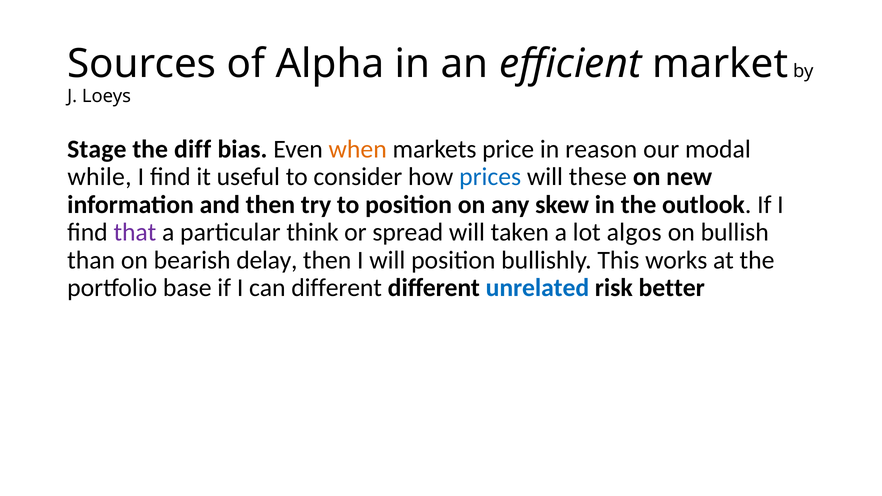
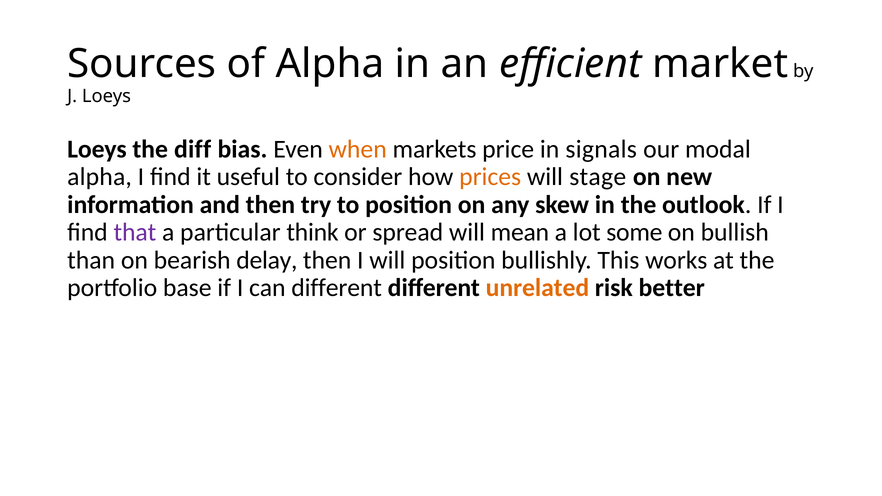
Stage at (97, 149): Stage -> Loeys
reason: reason -> signals
while at (99, 177): while -> alpha
prices colour: blue -> orange
these: these -> stage
taken: taken -> mean
algos: algos -> some
unrelated colour: blue -> orange
